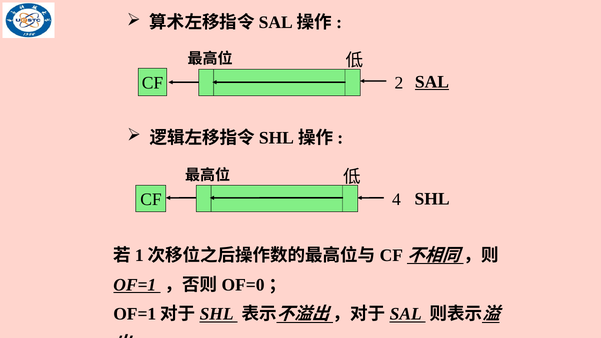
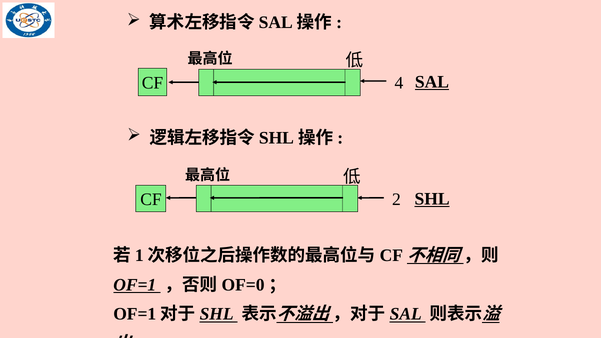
2: 2 -> 4
SHL at (432, 199) underline: none -> present
4: 4 -> 2
